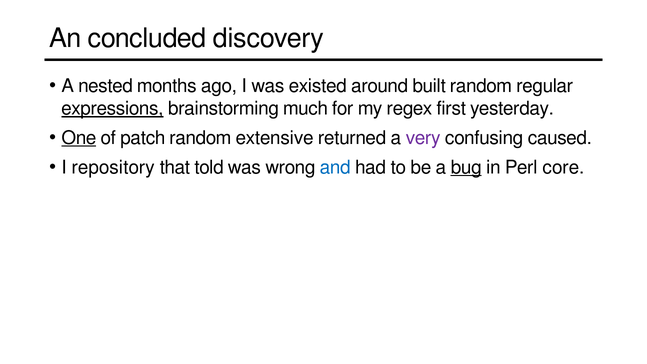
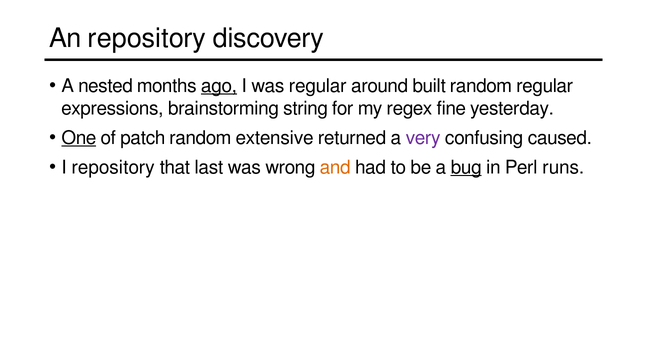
An concluded: concluded -> repository
ago underline: none -> present
was existed: existed -> regular
expressions underline: present -> none
much: much -> string
first: first -> fine
told: told -> last
and colour: blue -> orange
core: core -> runs
